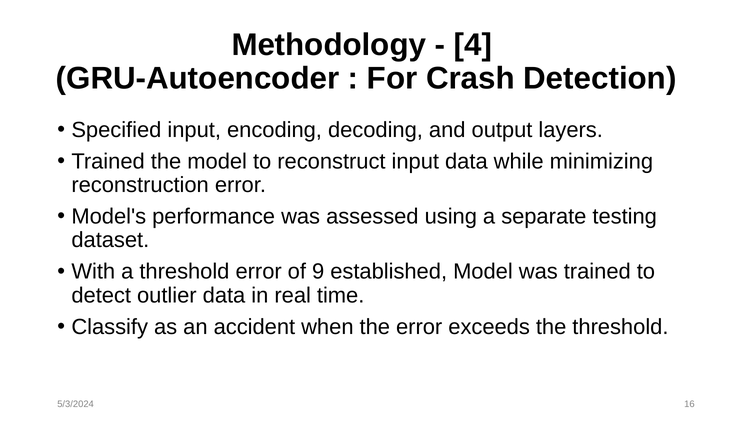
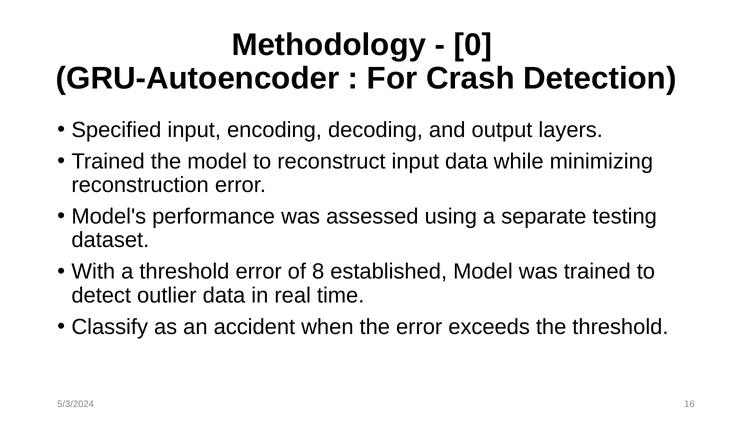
4: 4 -> 0
9: 9 -> 8
